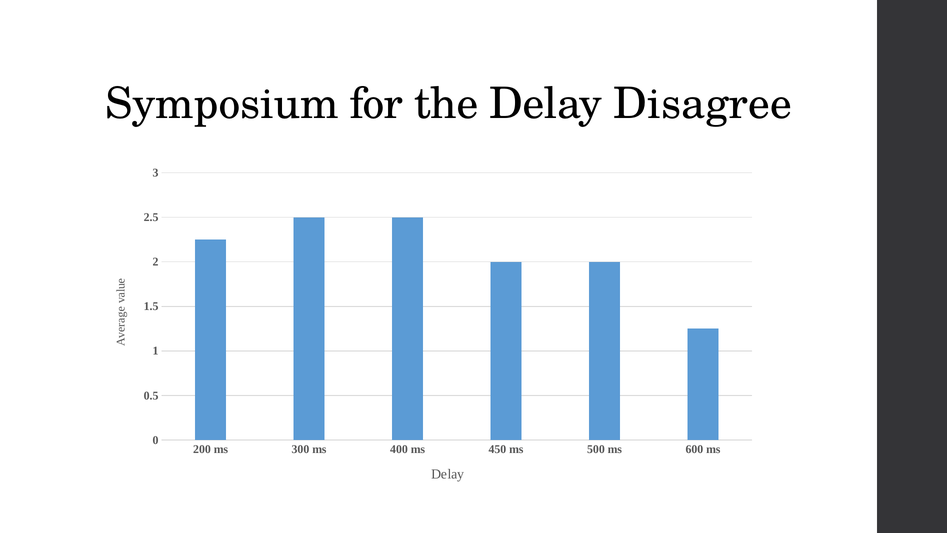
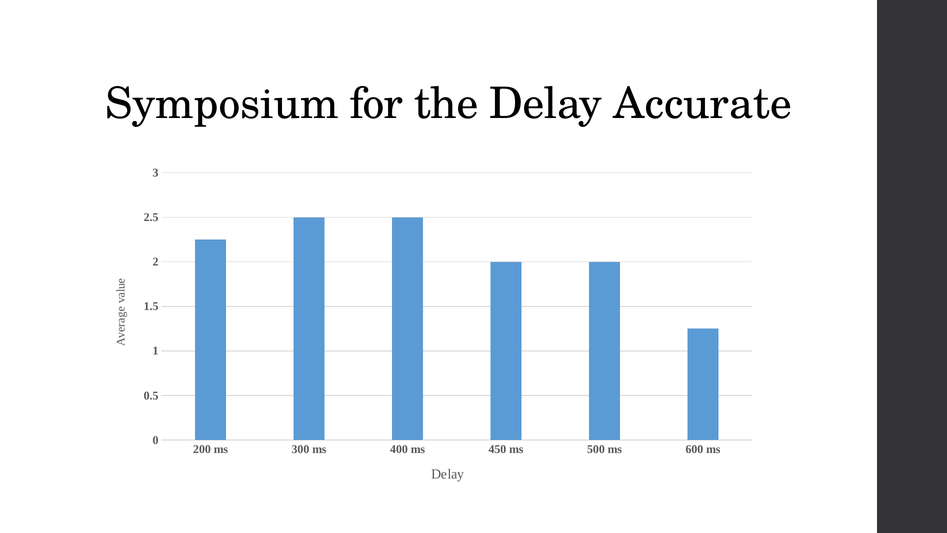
Disagree: Disagree -> Accurate
